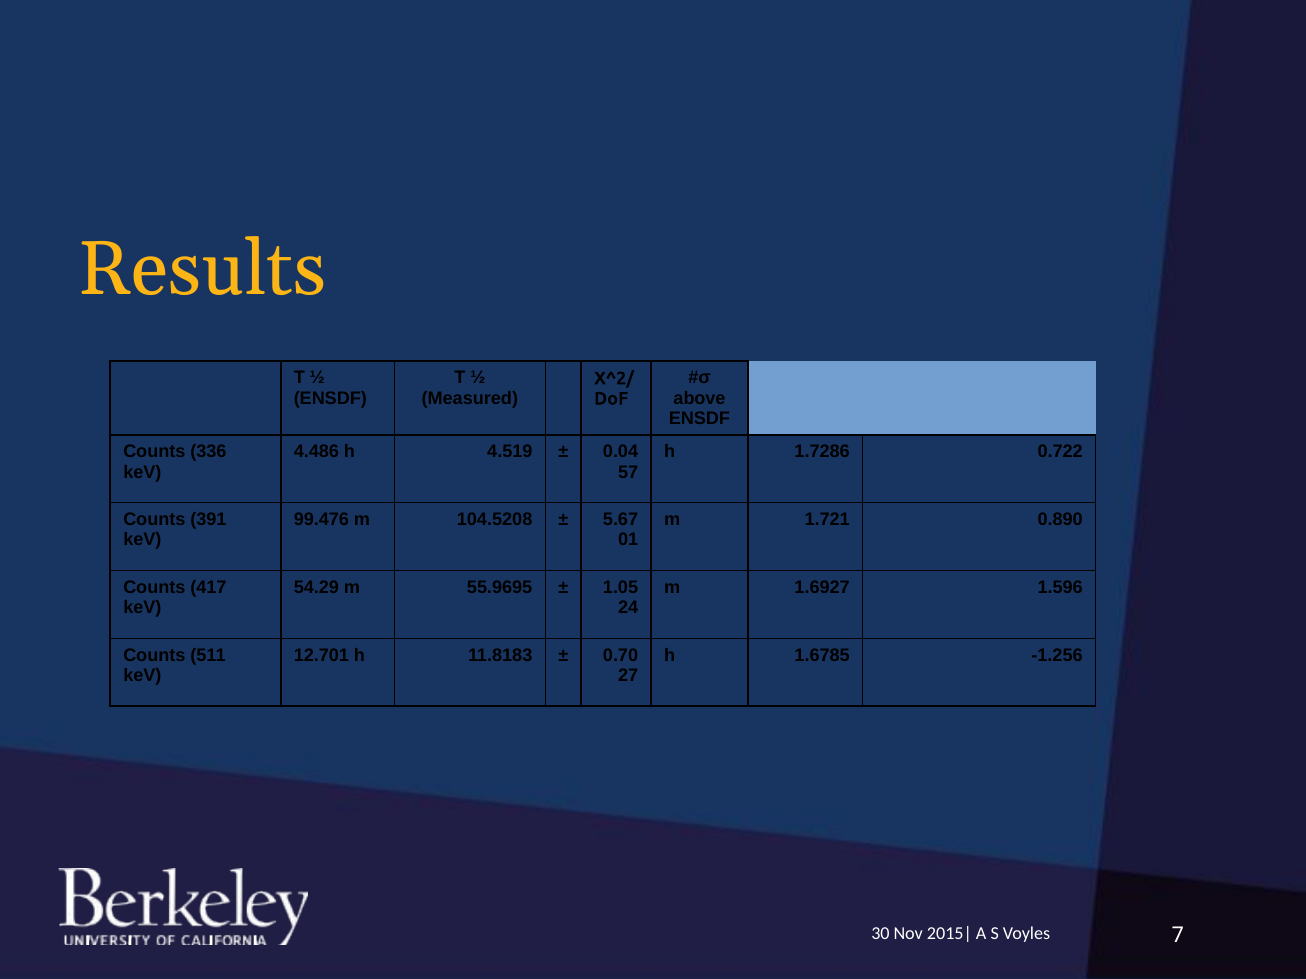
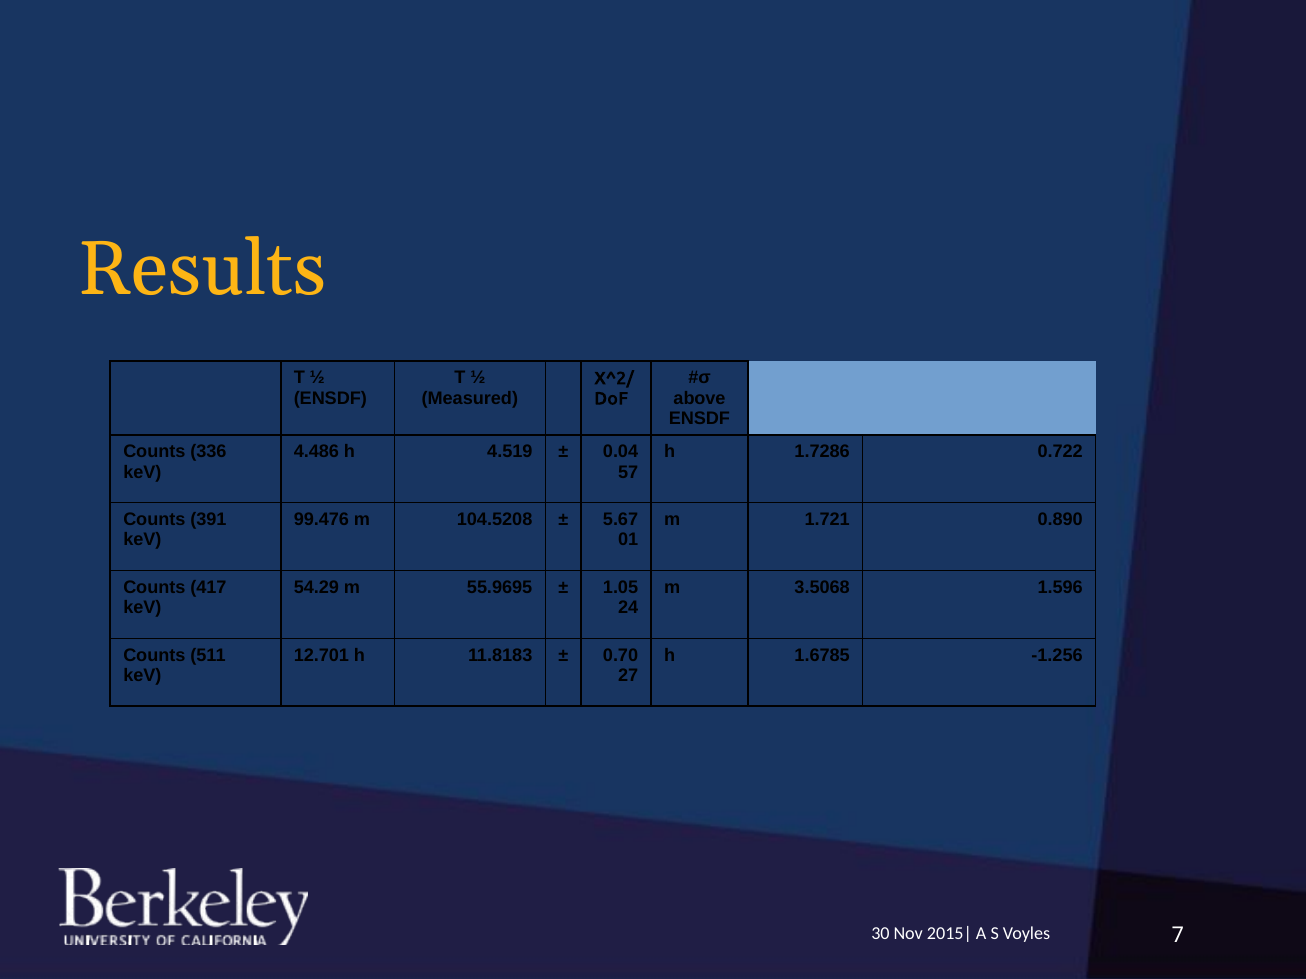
1.6927: 1.6927 -> 3.5068
